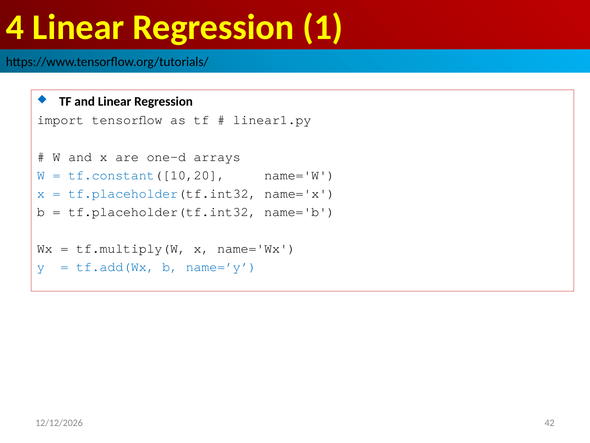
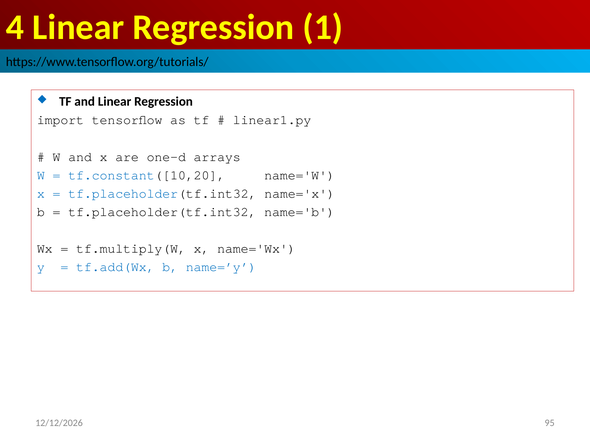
42: 42 -> 95
